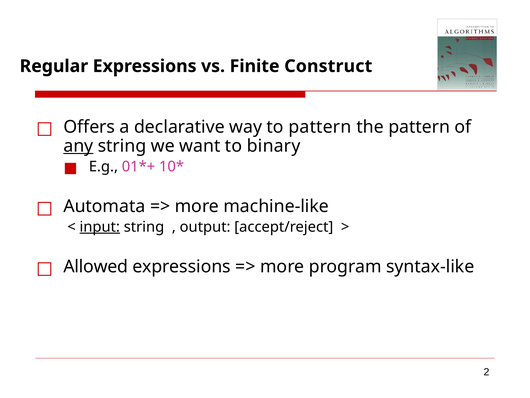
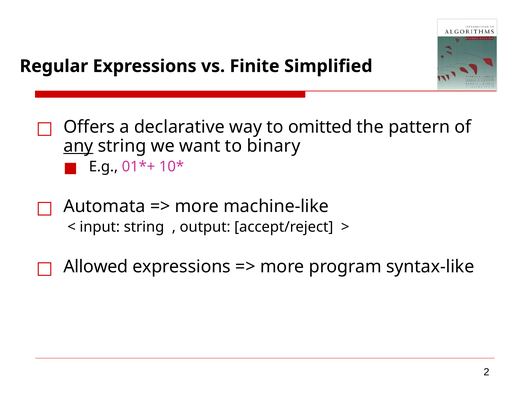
Construct: Construct -> Simplified
to pattern: pattern -> omitted
input underline: present -> none
